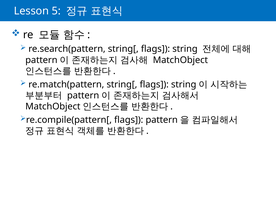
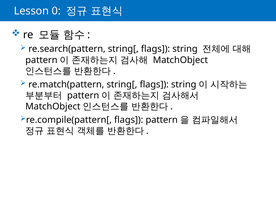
5: 5 -> 0
